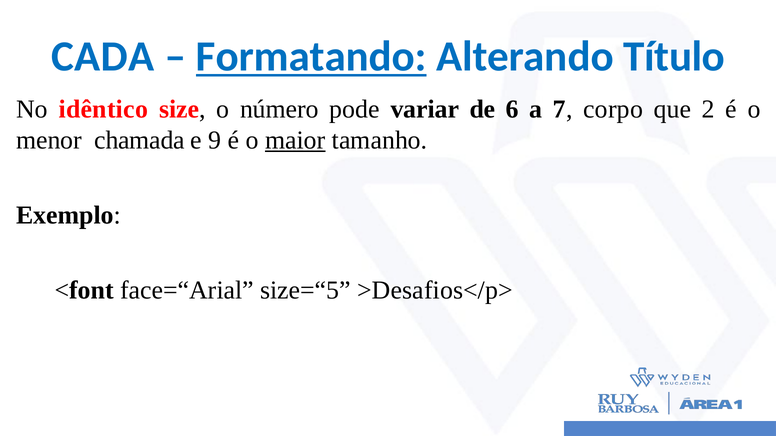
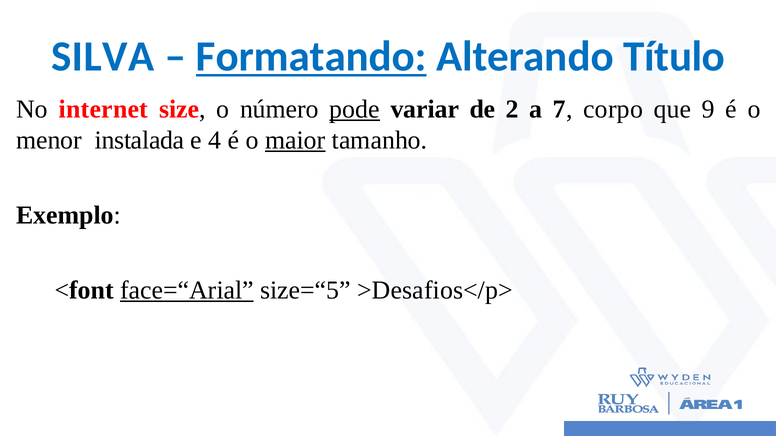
CADA: CADA -> SILVA
idêntico: idêntico -> internet
pode underline: none -> present
6: 6 -> 2
2: 2 -> 9
chamada: chamada -> instalada
9: 9 -> 4
face=“Arial underline: none -> present
